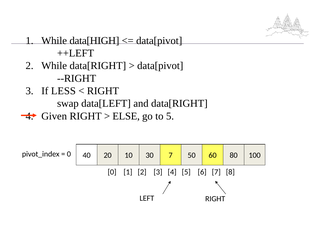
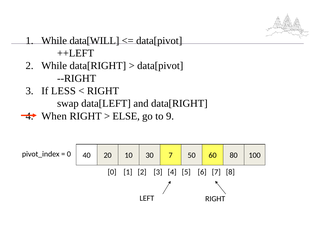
data[HIGH: data[HIGH -> data[WILL
Given: Given -> When
to 5: 5 -> 9
